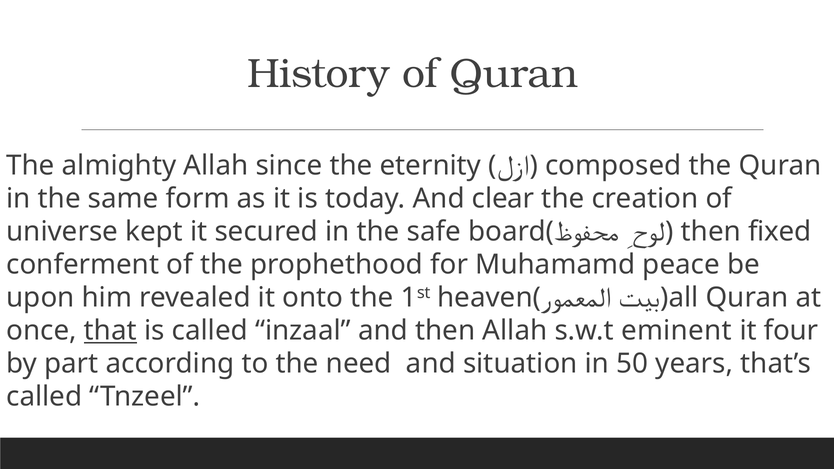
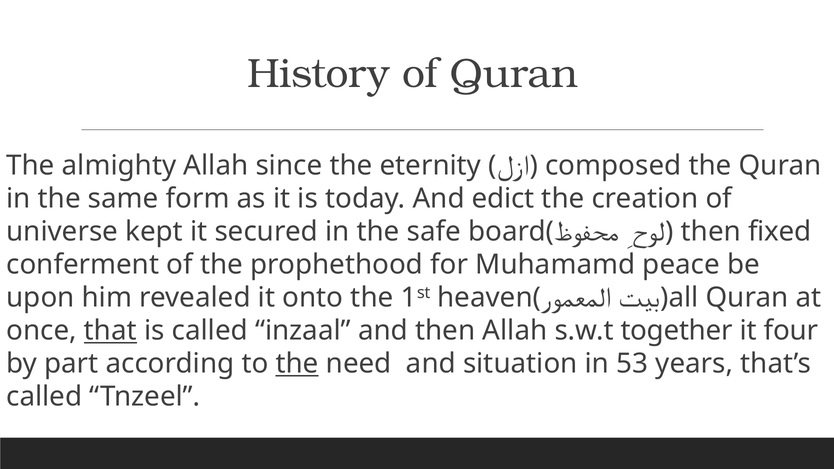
clear: clear -> edict
eminent: eminent -> together
the at (297, 364) underline: none -> present
50: 50 -> 53
